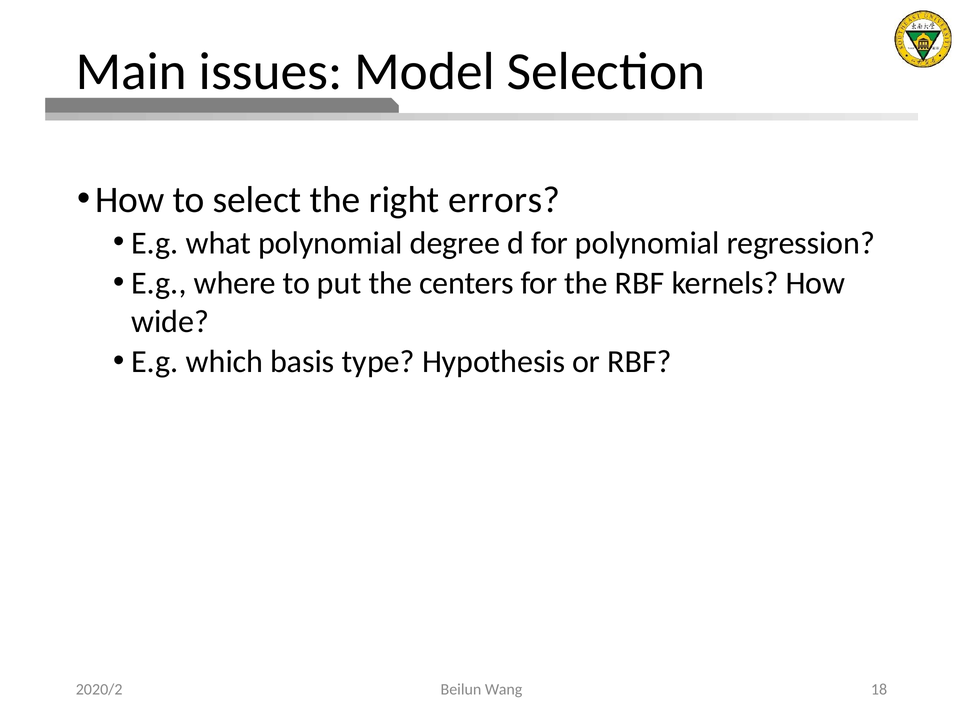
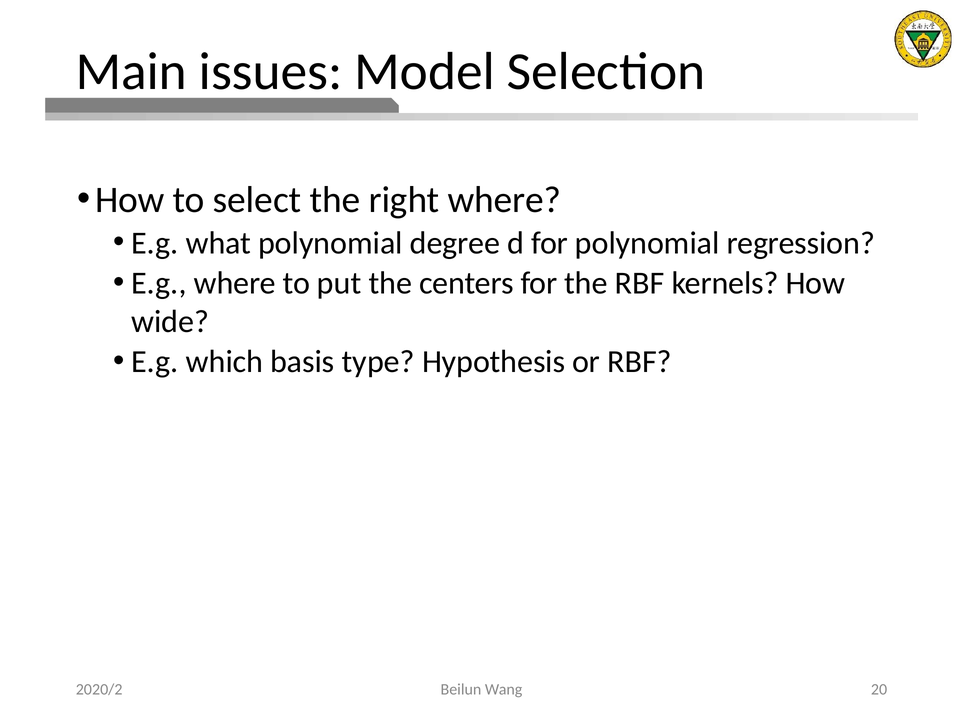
right errors: errors -> where
18: 18 -> 20
